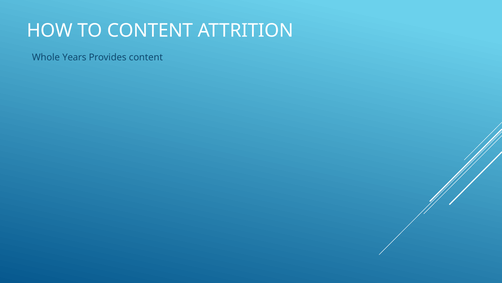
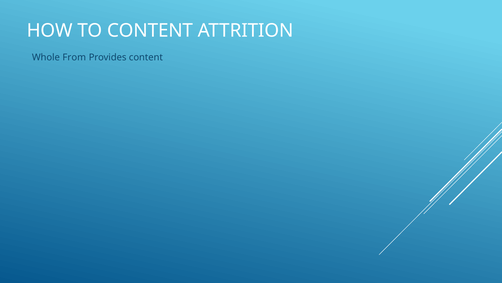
Years: Years -> From
